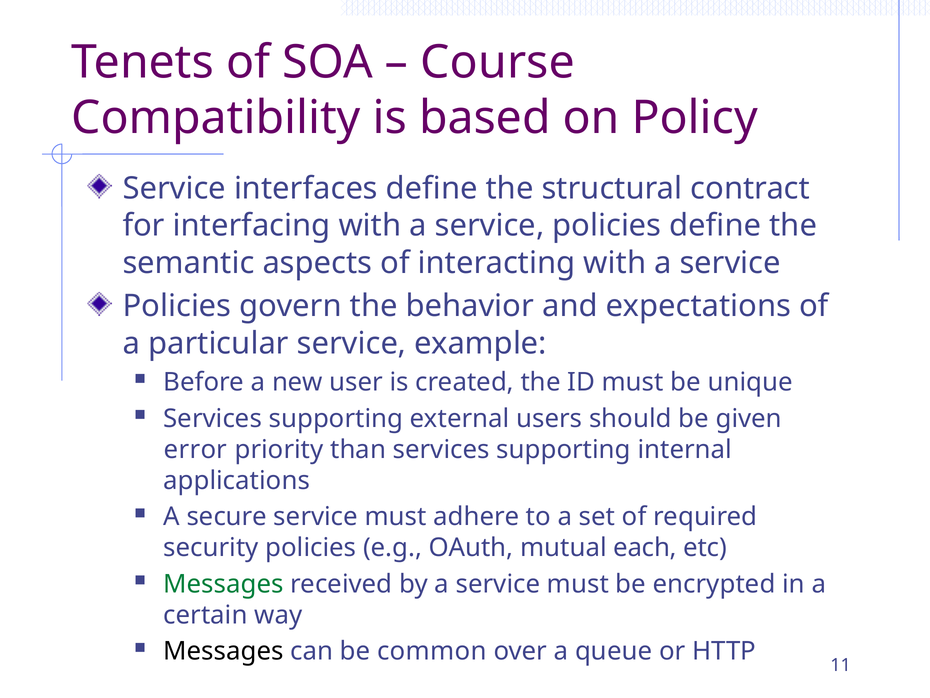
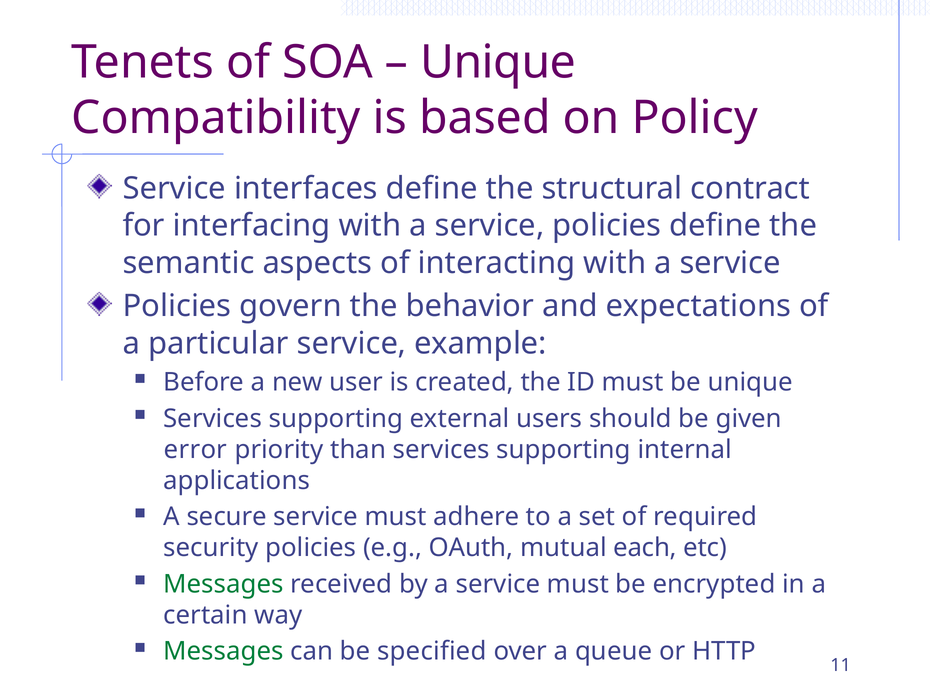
Course at (498, 62): Course -> Unique
Messages at (223, 651) colour: black -> green
common: common -> specified
